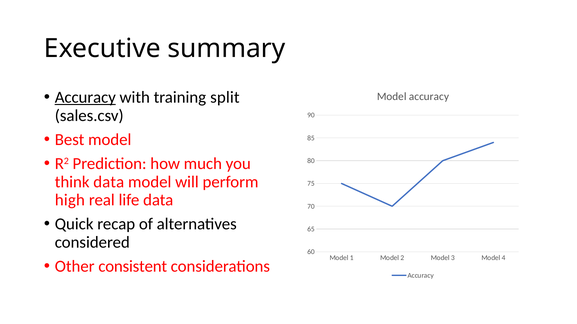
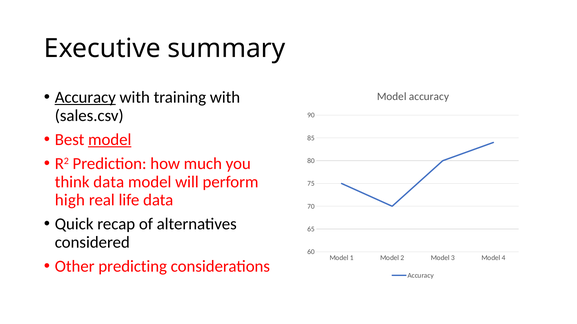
training split: split -> with
model at (110, 140) underline: none -> present
consistent: consistent -> predicting
